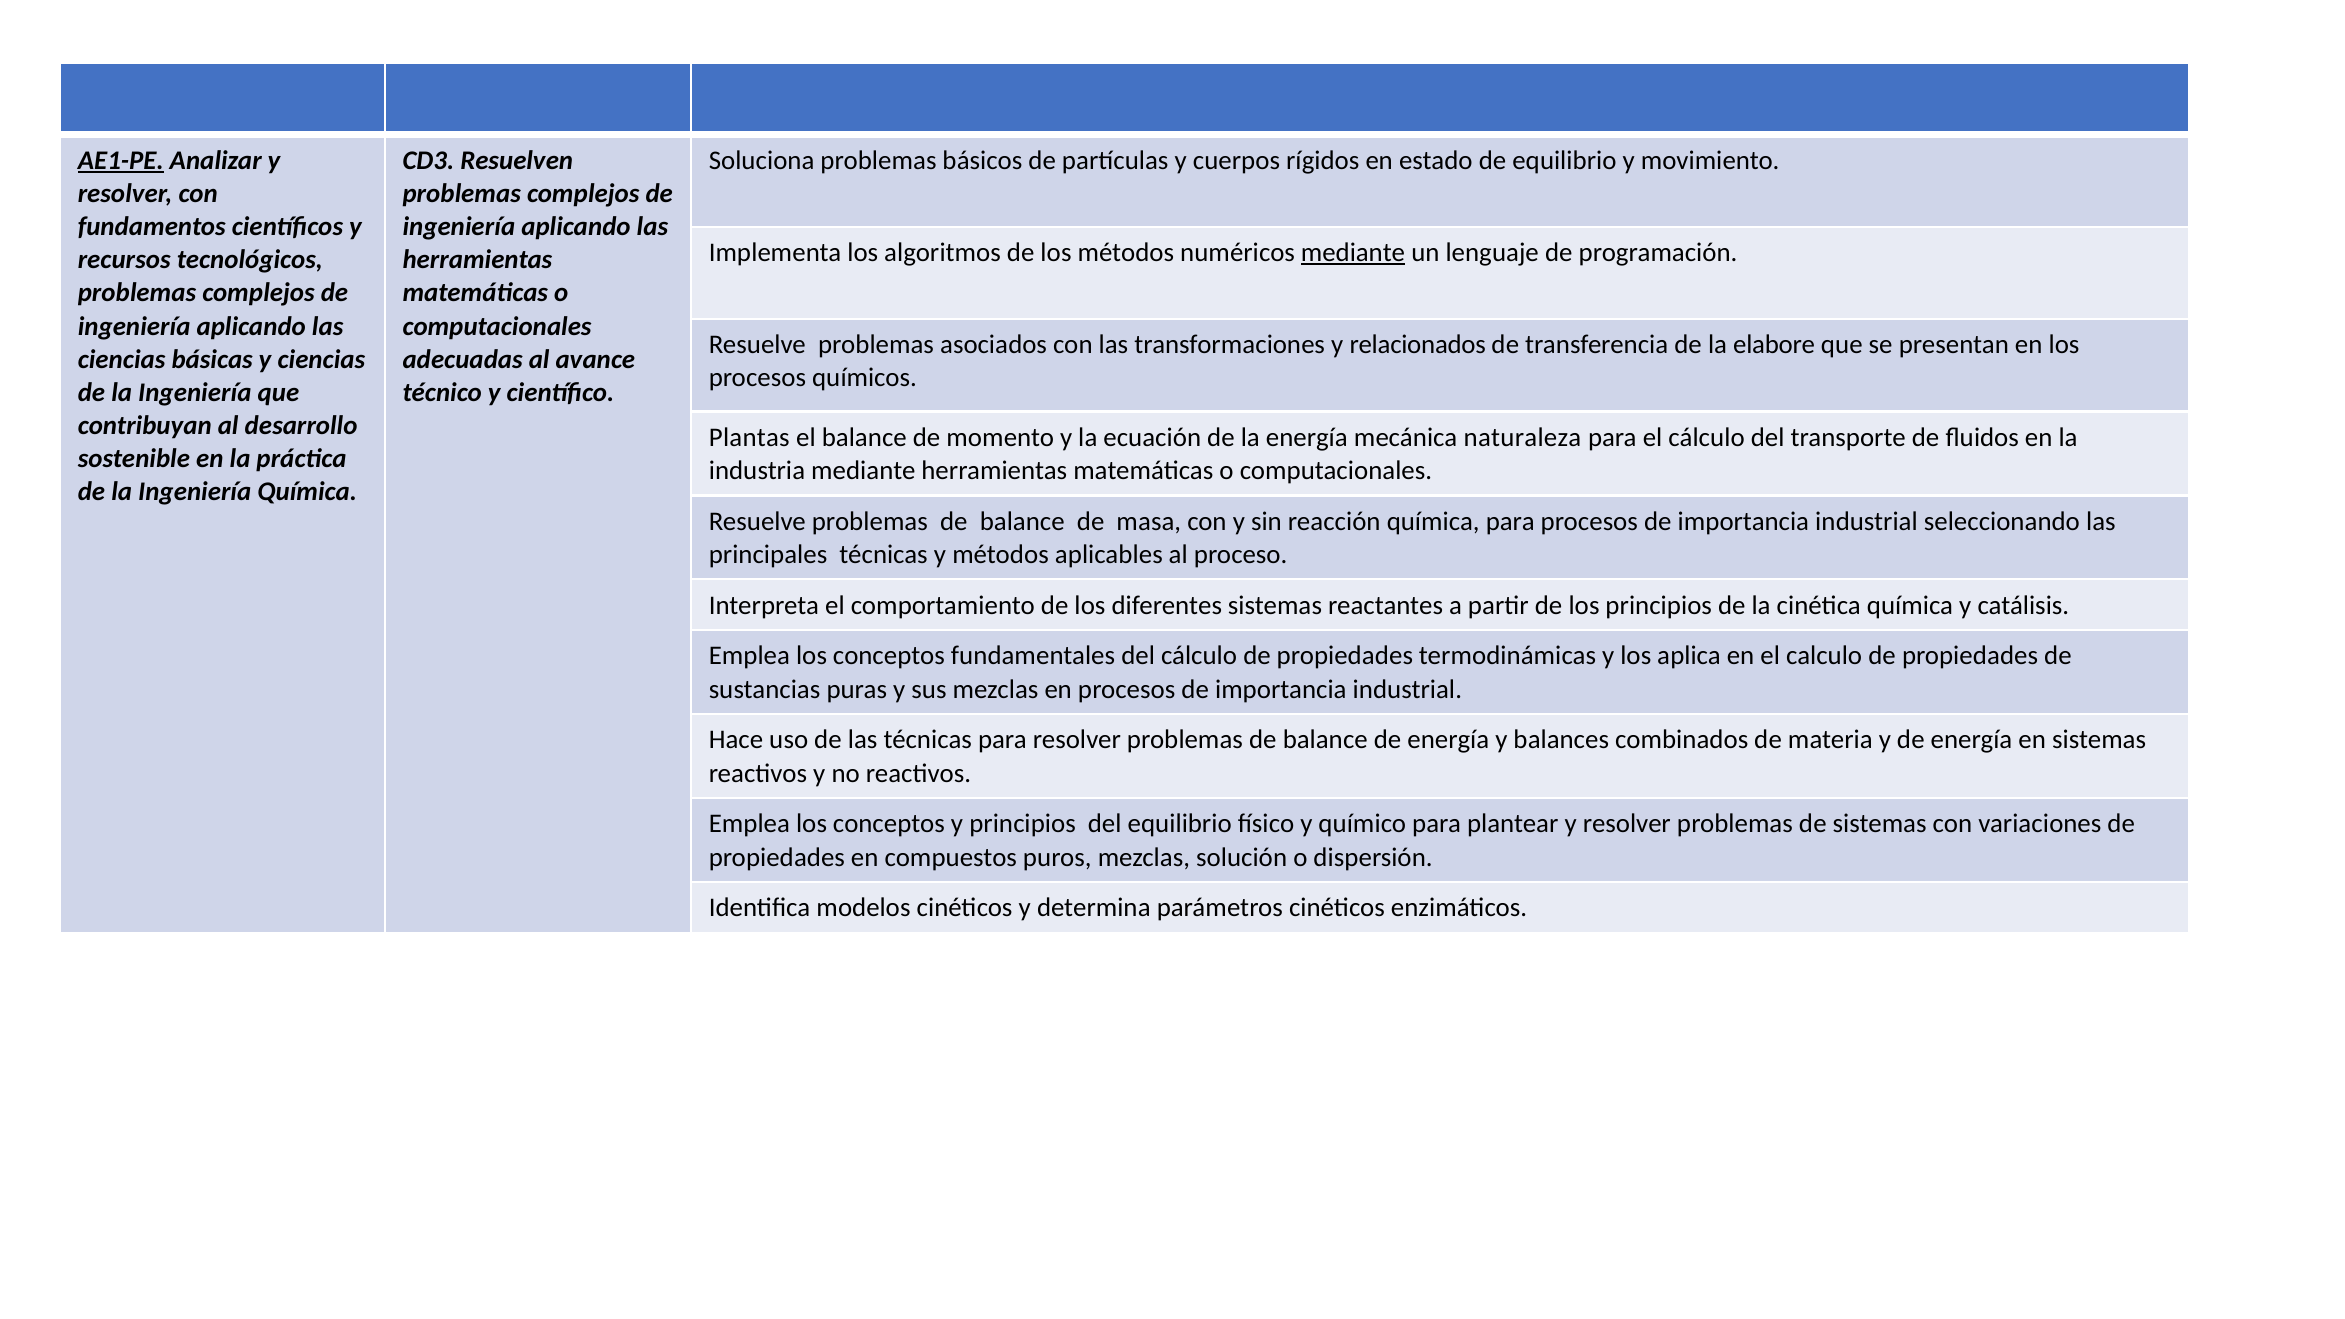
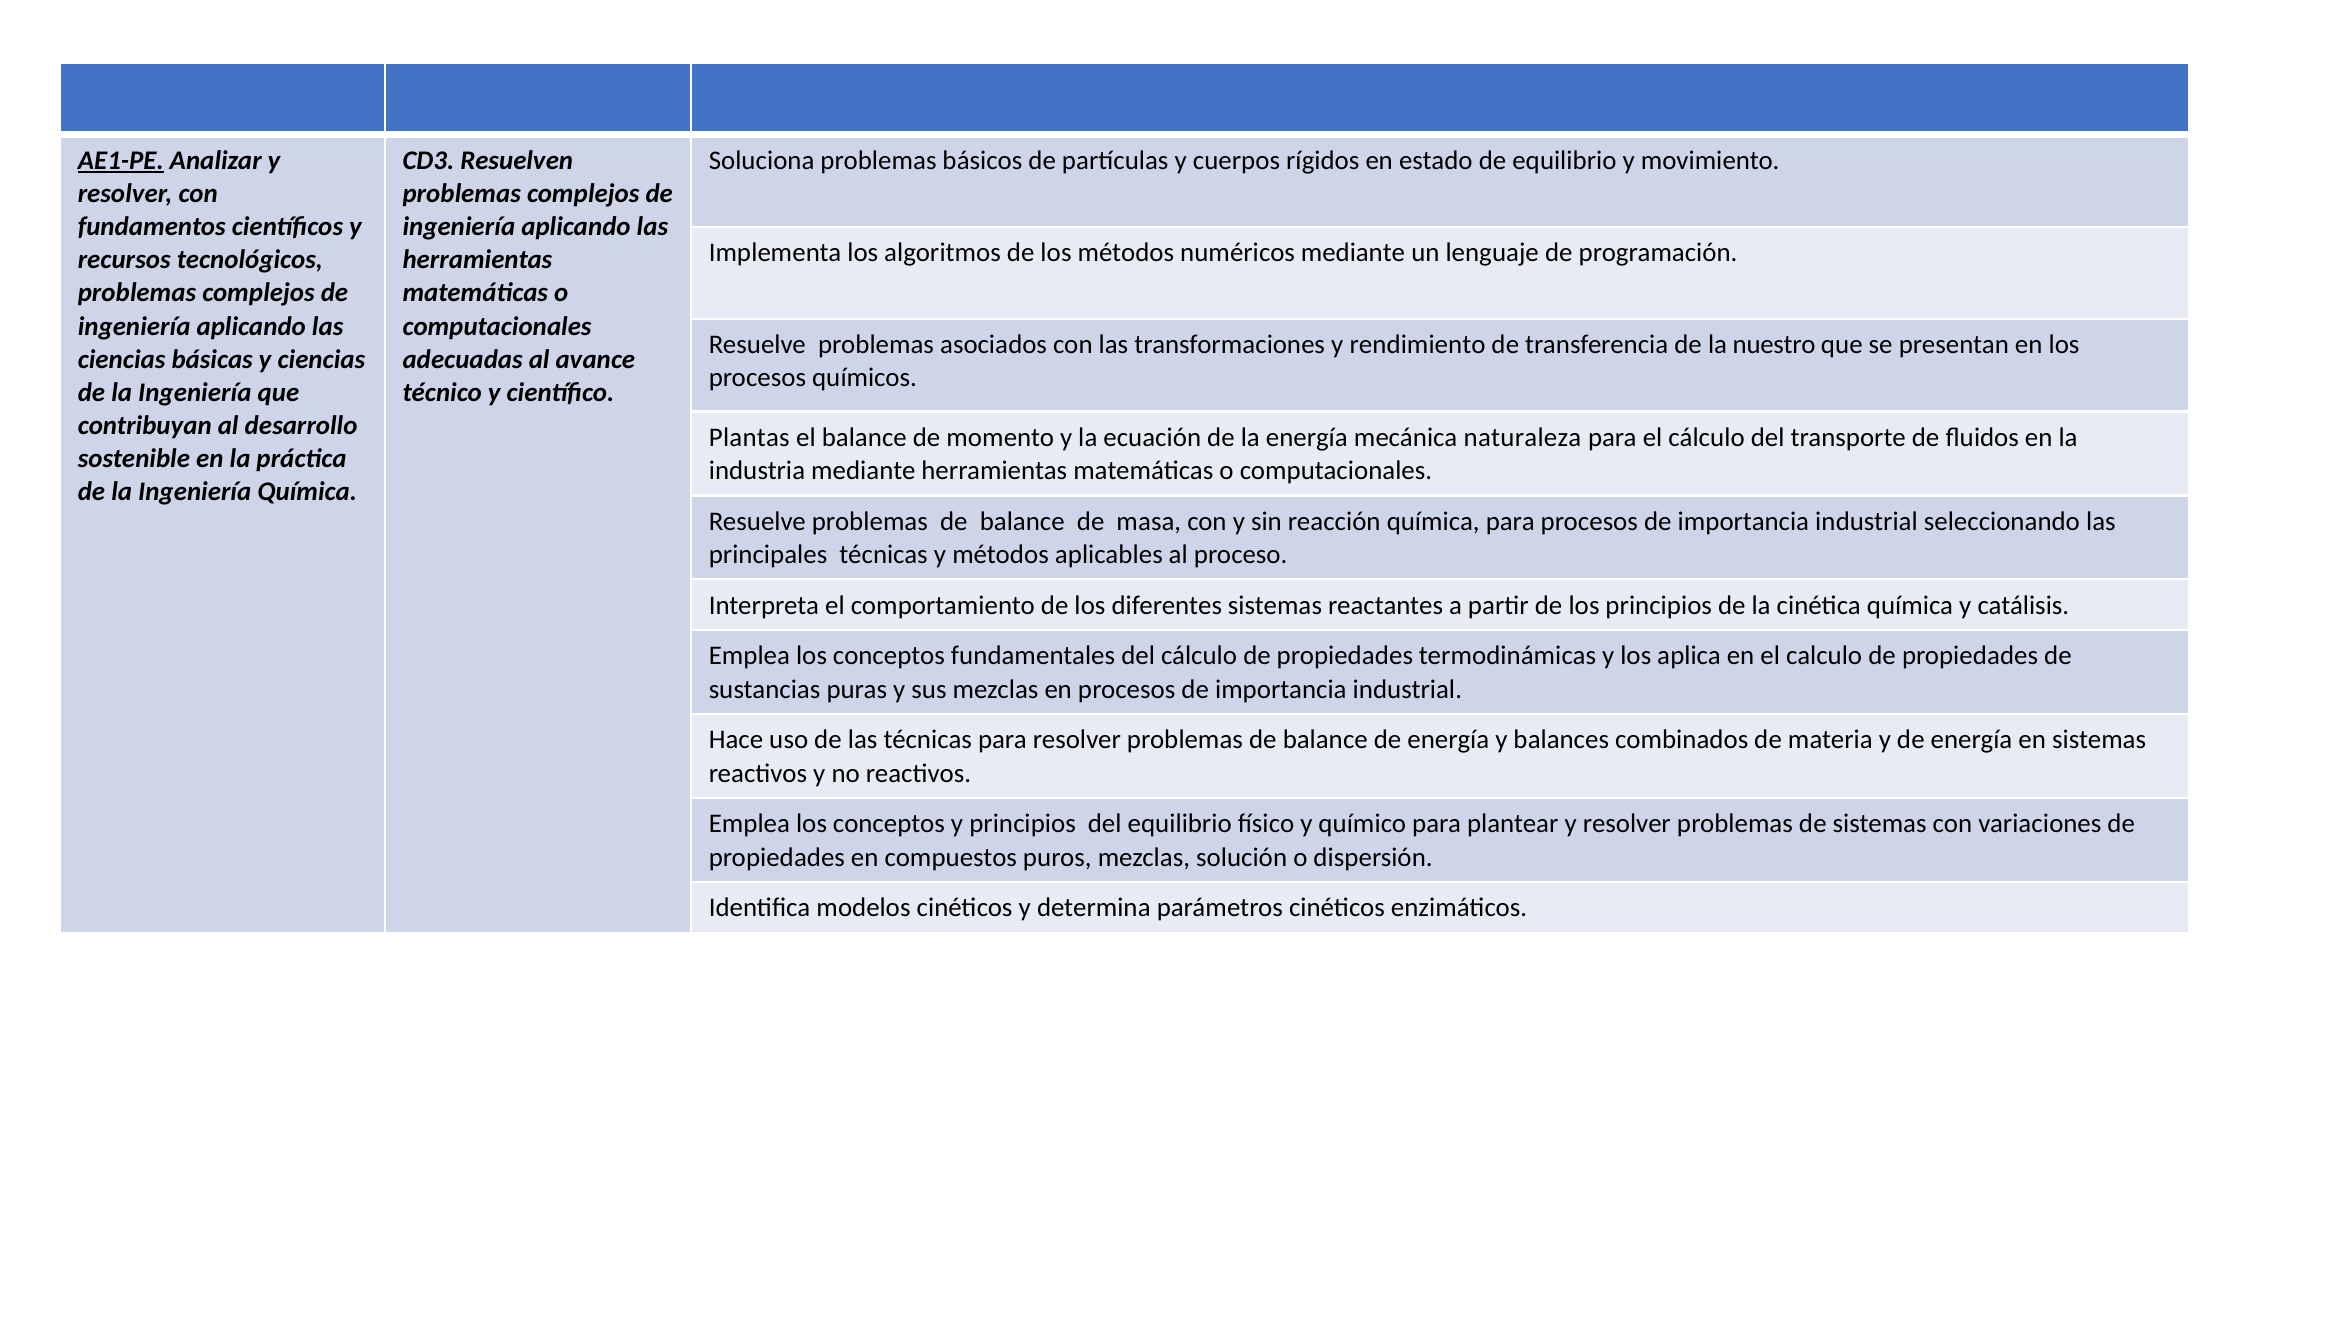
mediante at (1353, 253) underline: present -> none
relacionados: relacionados -> rendimiento
elabore: elabore -> nuestro
